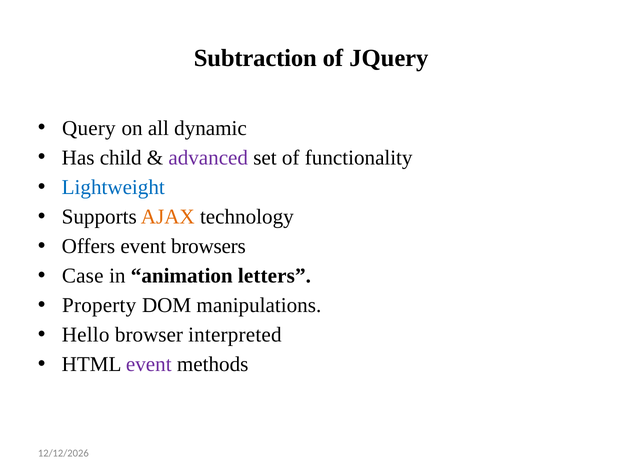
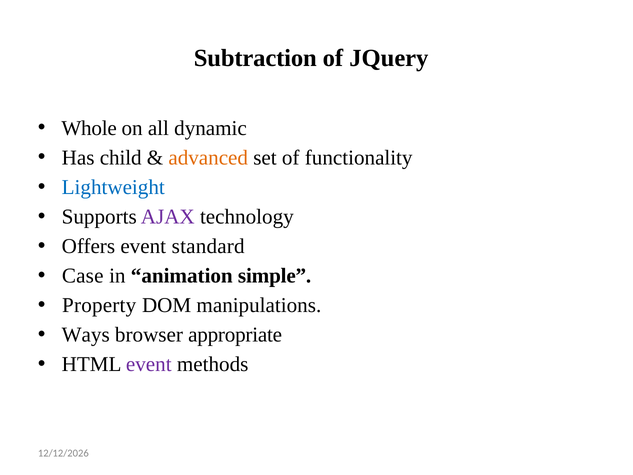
Query: Query -> Whole
advanced colour: purple -> orange
AJAX colour: orange -> purple
browsers: browsers -> standard
letters: letters -> simple
Hello: Hello -> Ways
interpreted: interpreted -> appropriate
